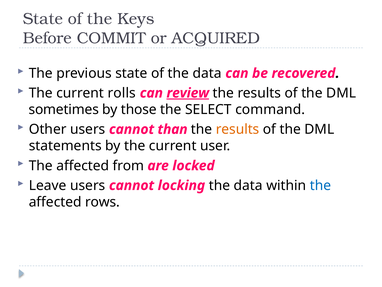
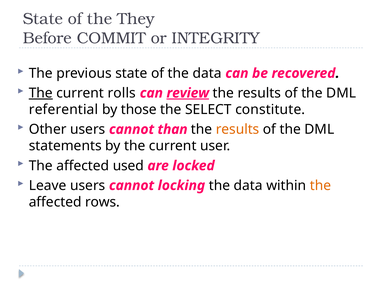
Keys: Keys -> They
ACQUIRED: ACQUIRED -> INTEGRITY
The at (41, 93) underline: none -> present
sometimes: sometimes -> referential
command: command -> constitute
from: from -> used
the at (321, 185) colour: blue -> orange
